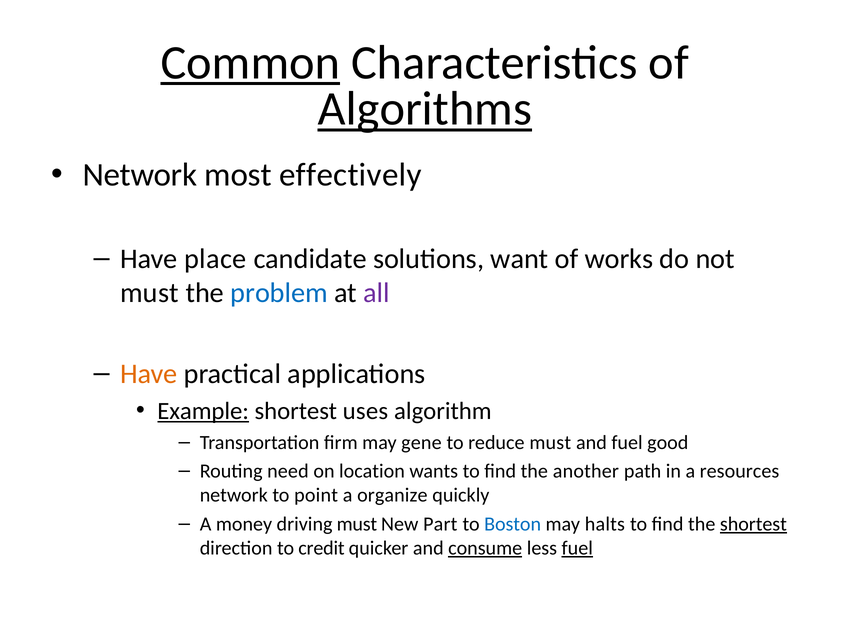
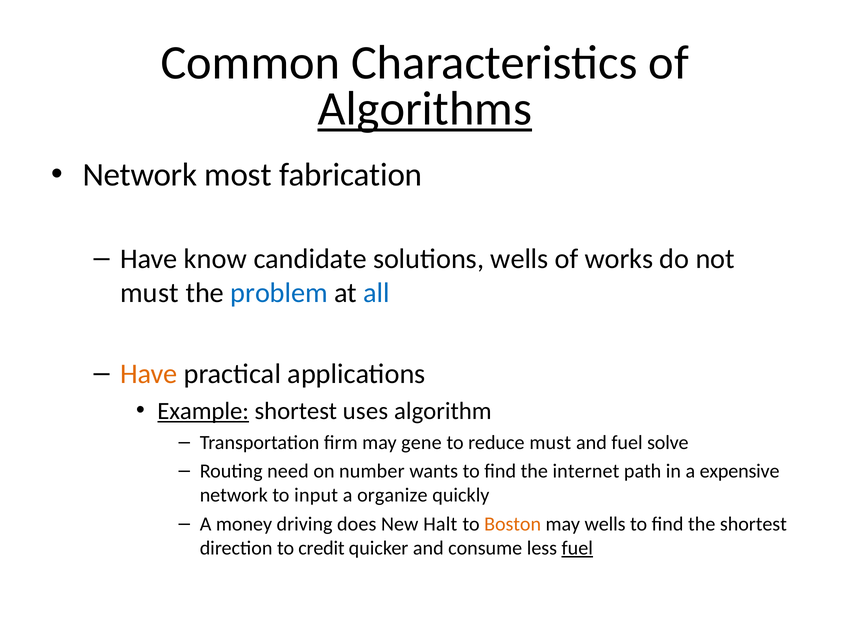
Common underline: present -> none
effectively: effectively -> fabrication
place: place -> know
solutions want: want -> wells
all colour: purple -> blue
good: good -> solve
location: location -> number
another: another -> internet
resources: resources -> expensive
point: point -> input
driving must: must -> does
Part: Part -> Halt
Boston colour: blue -> orange
may halts: halts -> wells
shortest at (753, 524) underline: present -> none
consume underline: present -> none
